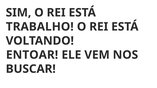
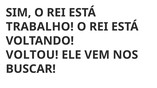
ENTOAR: ENTOAR -> VOLTOU
